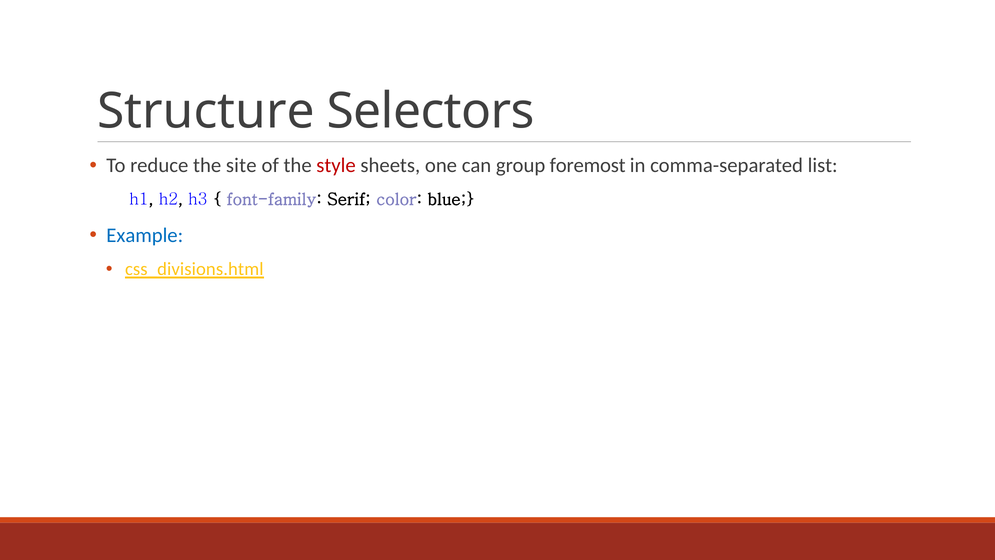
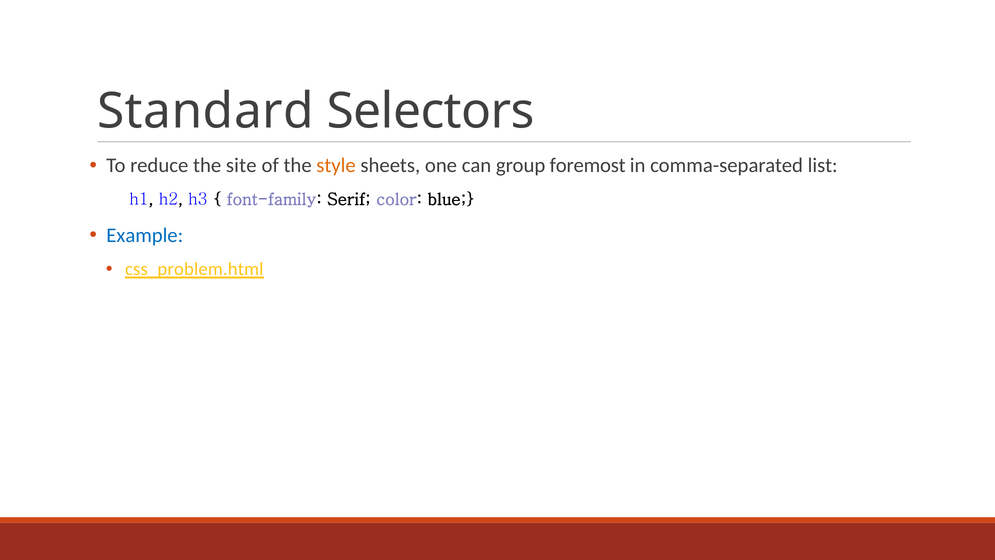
Structure: Structure -> Standard
style colour: red -> orange
css_divisions.html: css_divisions.html -> css_problem.html
